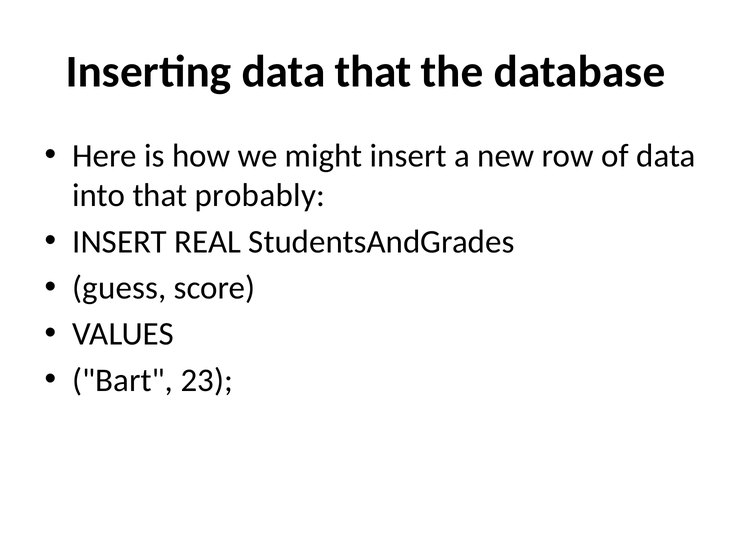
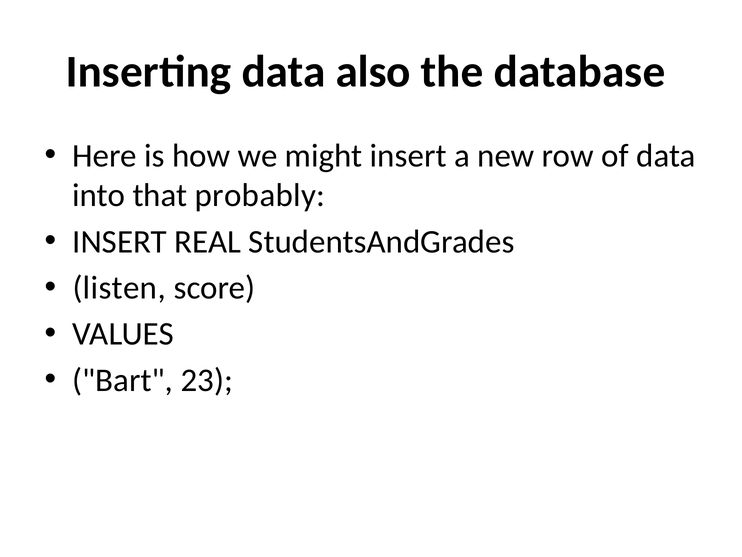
data that: that -> also
guess: guess -> listen
